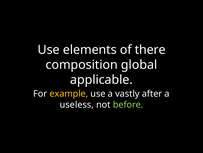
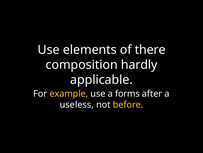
global: global -> hardly
vastly: vastly -> forms
before colour: light green -> yellow
